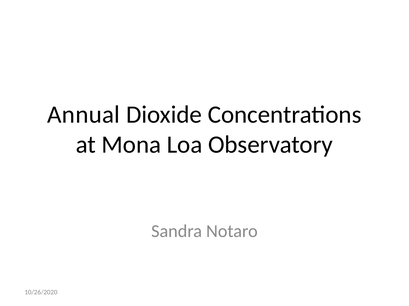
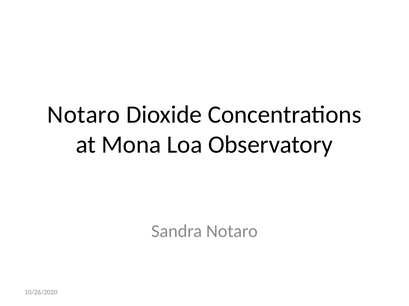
Annual at (84, 115): Annual -> Notaro
